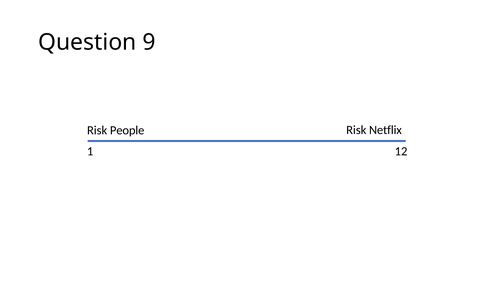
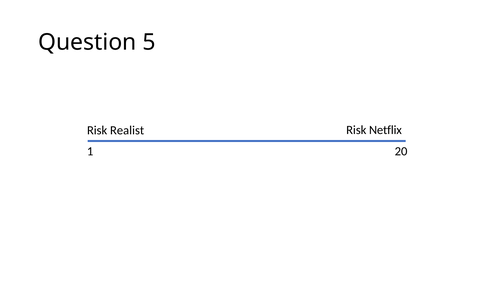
9: 9 -> 5
People: People -> Realist
12: 12 -> 20
